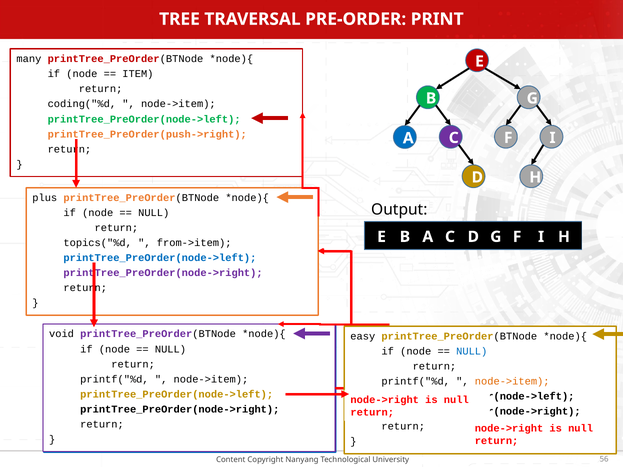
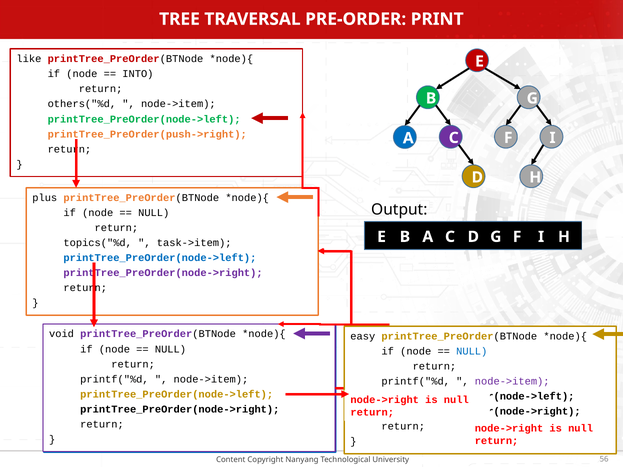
many: many -> like
ITEM: ITEM -> INTO
coding("%d: coding("%d -> others("%d
from->item: from->item -> task->item
node->item at (512, 381) colour: orange -> purple
